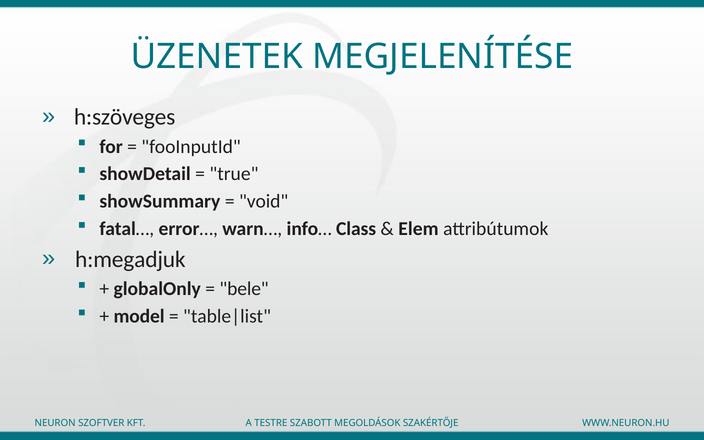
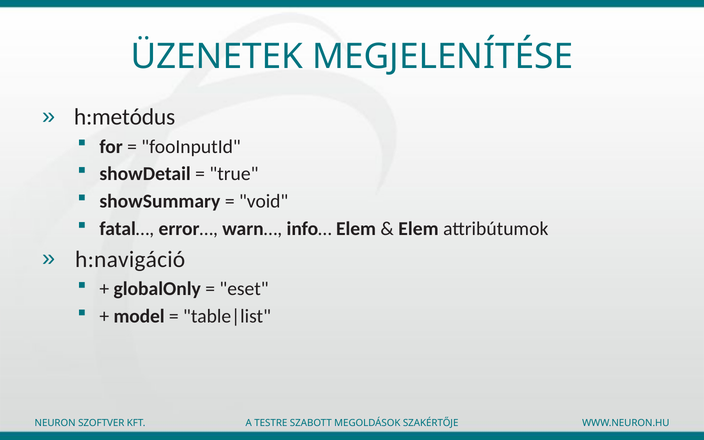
h:szöveges: h:szöveges -> h:metódus
info… Class: Class -> Elem
h:megadjuk: h:megadjuk -> h:navigáció
bele: bele -> eset
